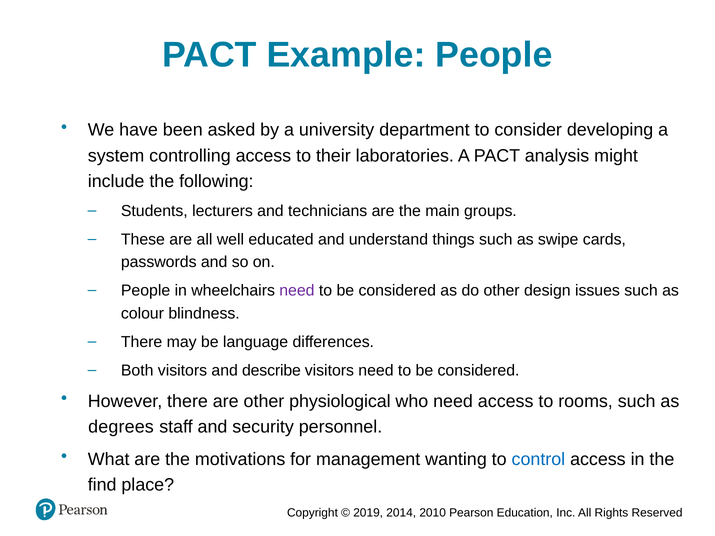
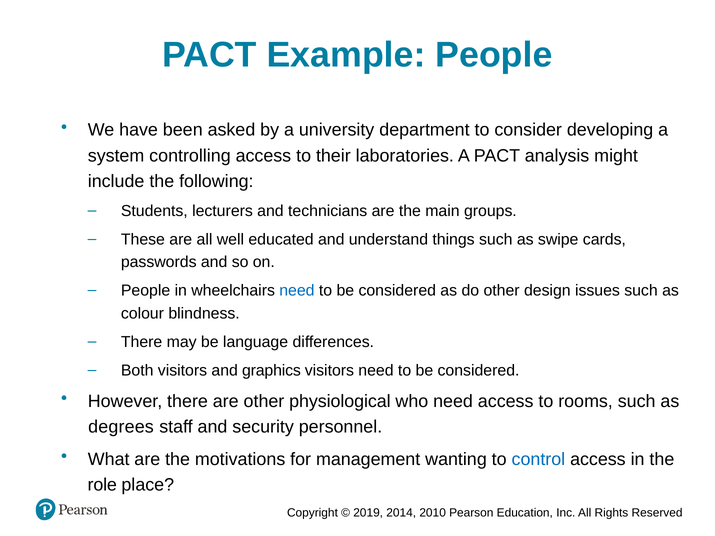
need at (297, 291) colour: purple -> blue
describe: describe -> graphics
find: find -> role
